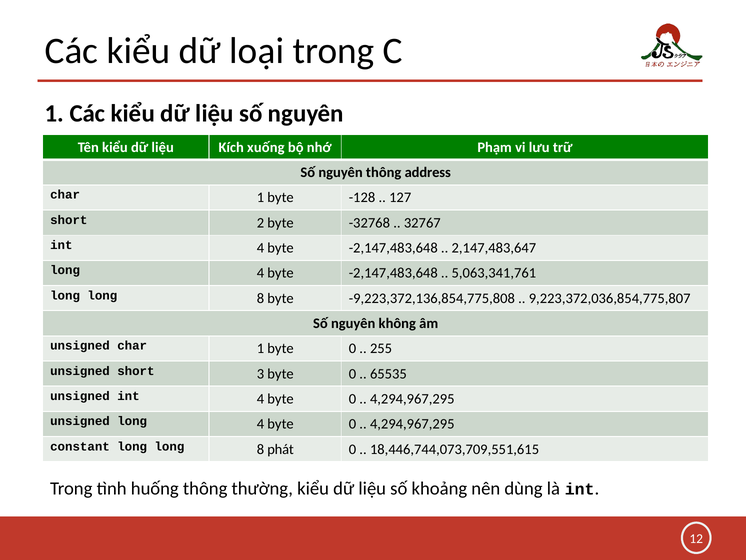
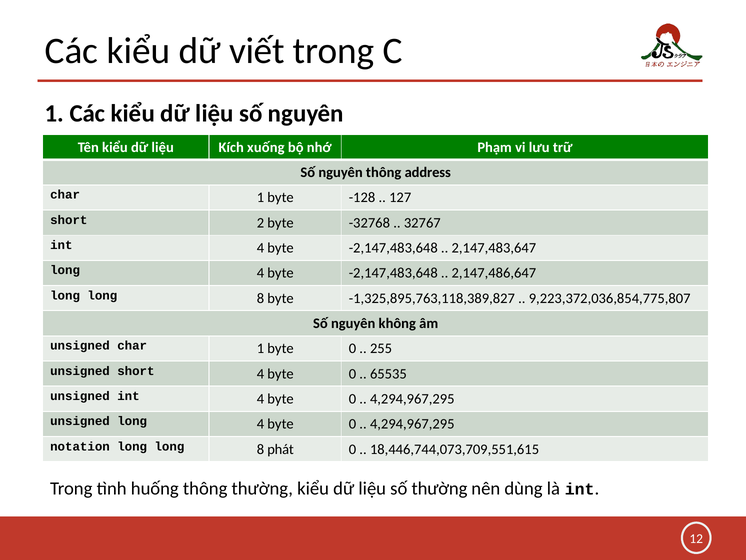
loại: loại -> viết
5,063,341,761: 5,063,341,761 -> 2,147,486,647
-9,223,372,136,854,775,808: -9,223,372,136,854,775,808 -> -1,325,895,763,118,389,827
short 3: 3 -> 4
constant: constant -> notation
số khoảng: khoảng -> thường
